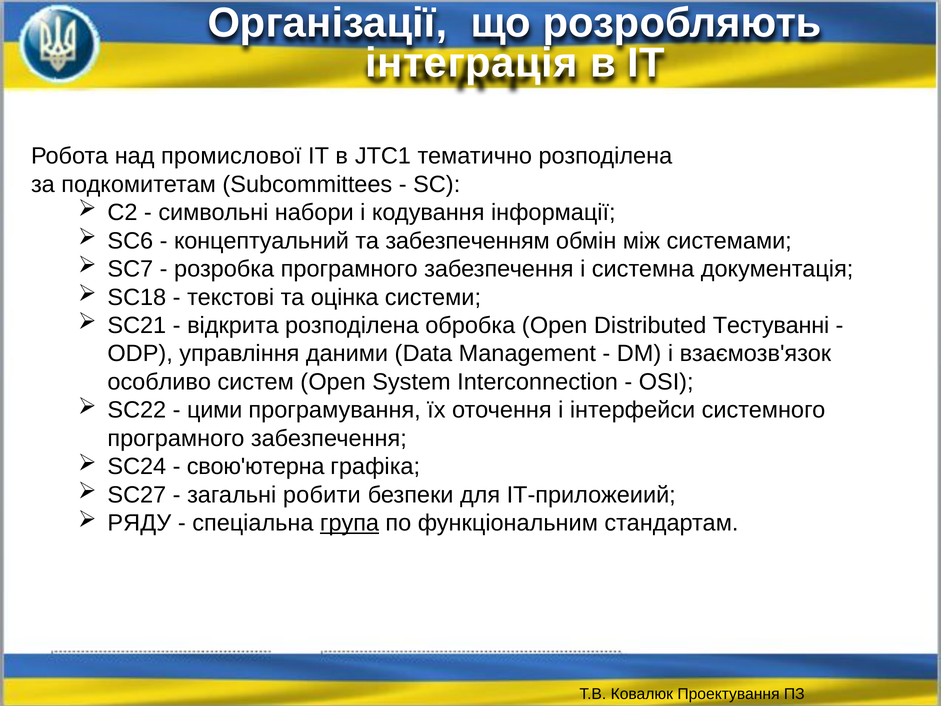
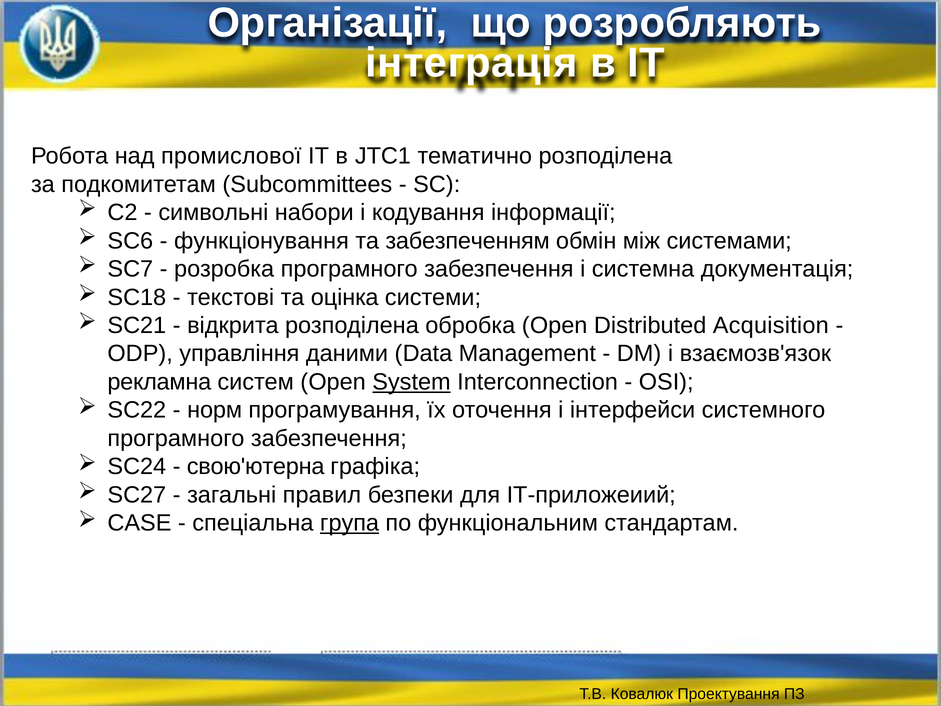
концептуальний: концептуальний -> функціонування
Тестуванні: Тестуванні -> Acquisition
особливо: особливо -> рекламна
System underline: none -> present
цими: цими -> норм
робити: робити -> правил
РЯДУ: РЯДУ -> CASE
